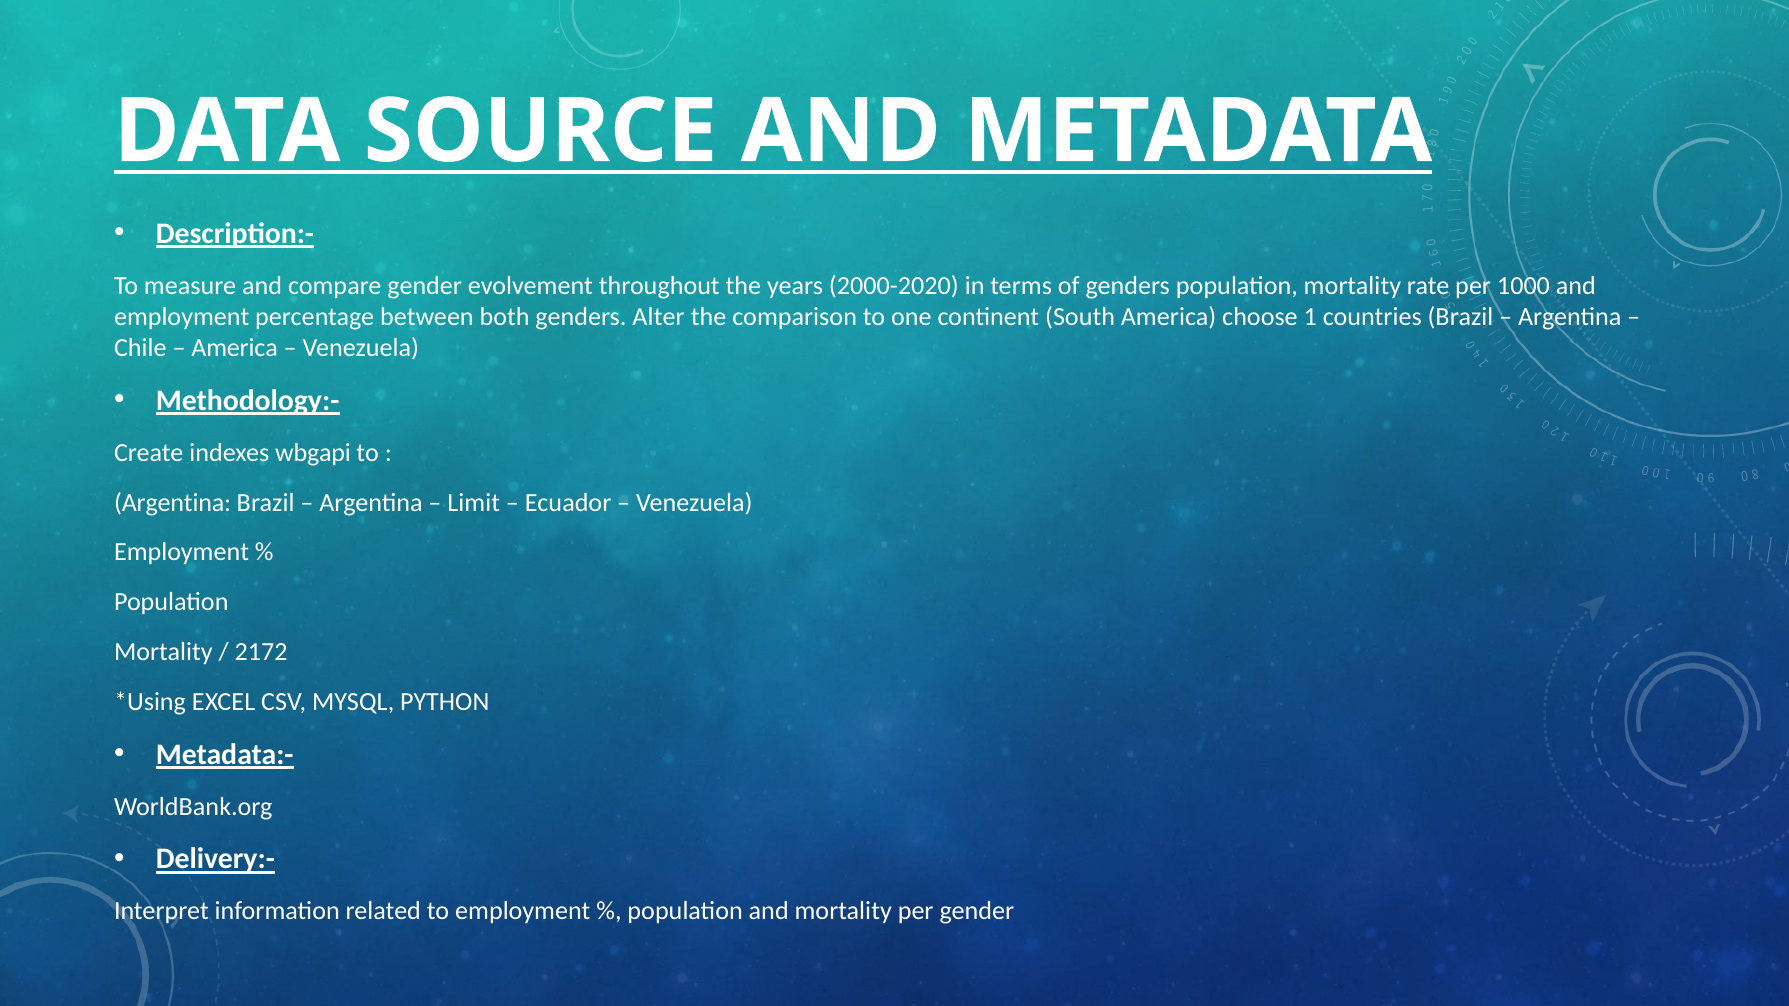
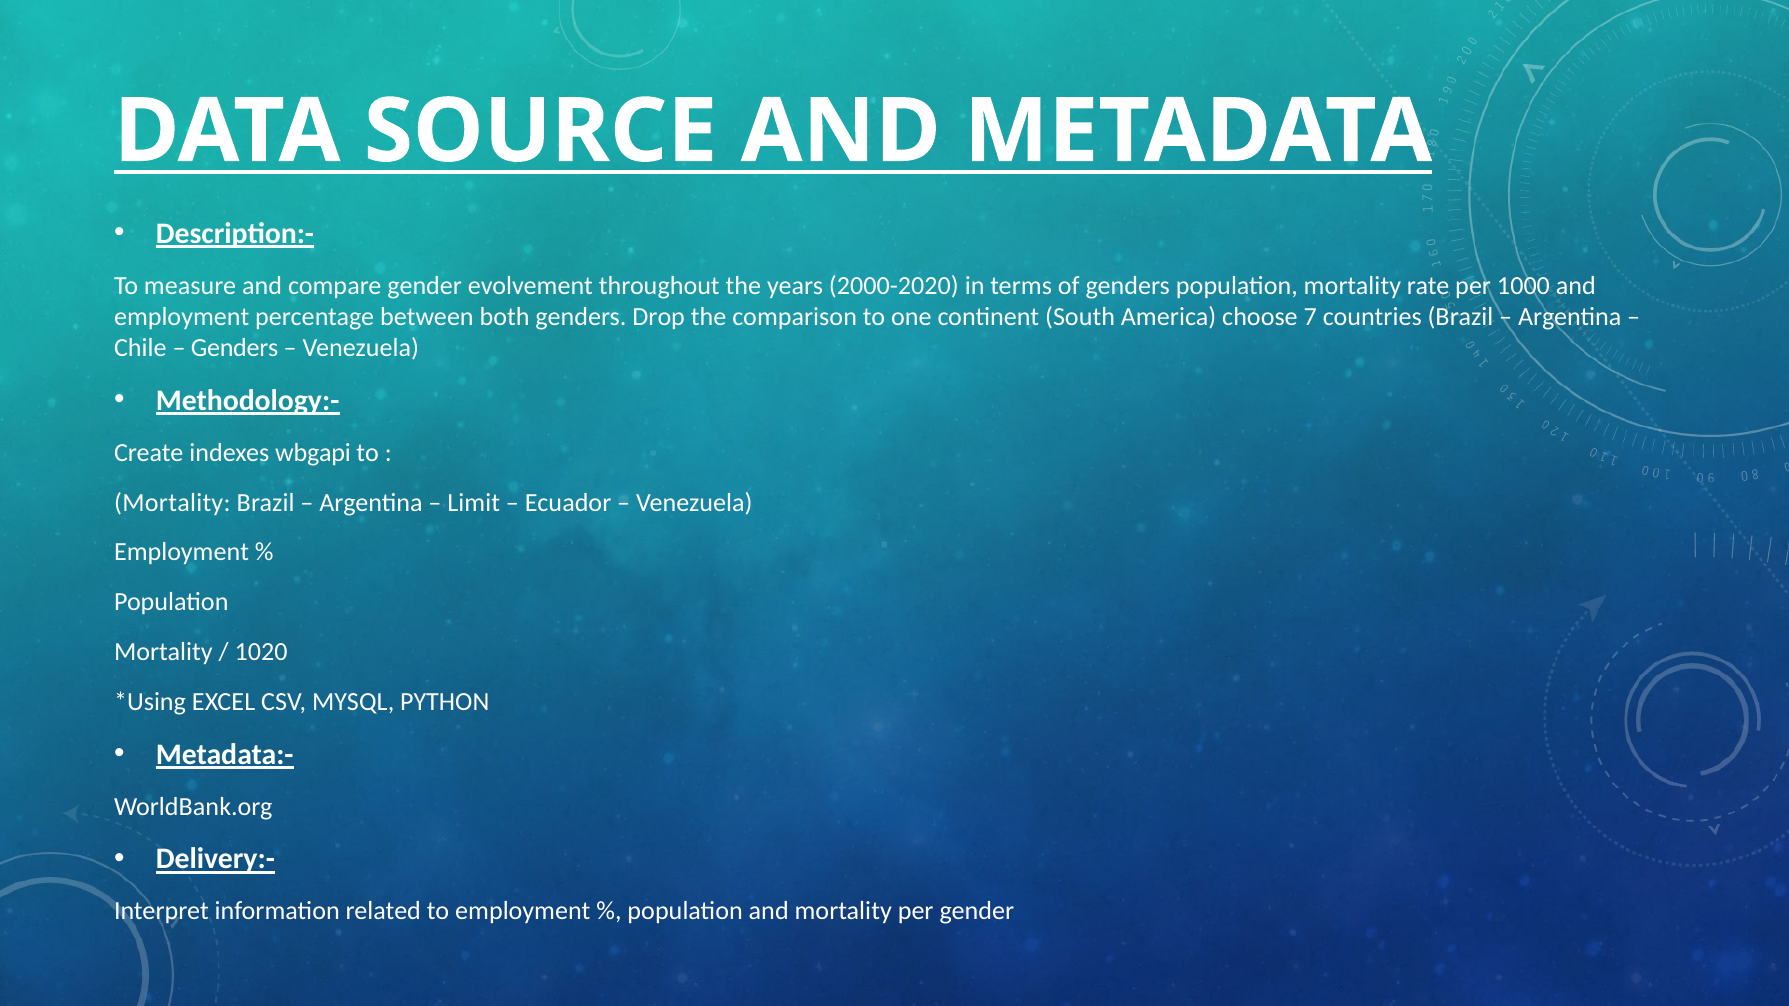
Alter: Alter -> Drop
1: 1 -> 7
America at (235, 348): America -> Genders
Argentina at (173, 503): Argentina -> Mortality
2172: 2172 -> 1020
